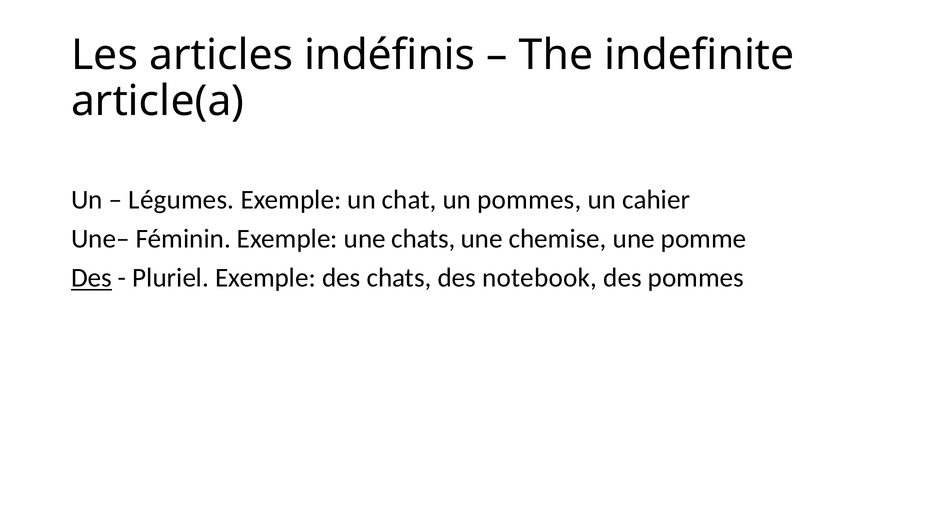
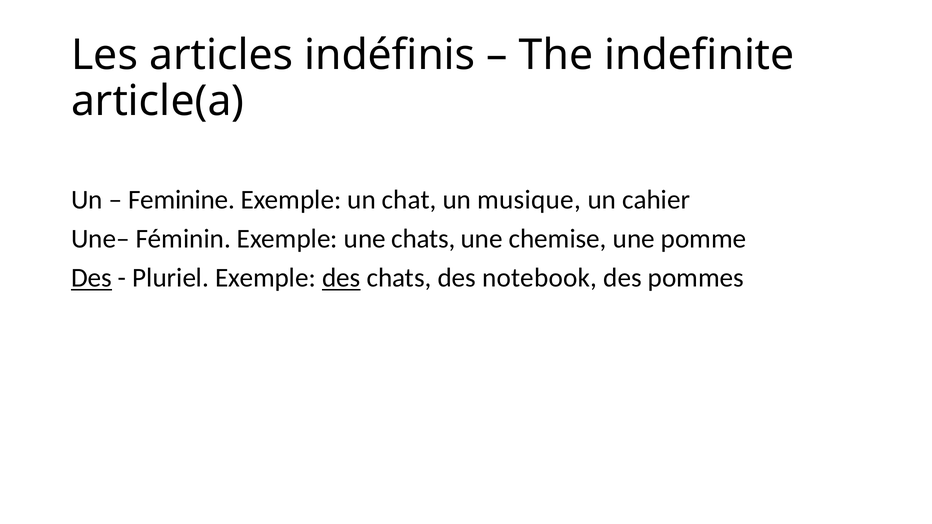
Légumes: Légumes -> Feminine
un pommes: pommes -> musique
des at (341, 278) underline: none -> present
